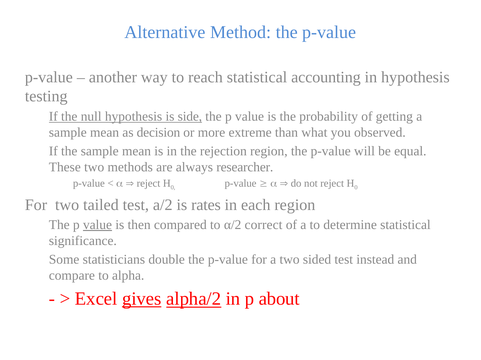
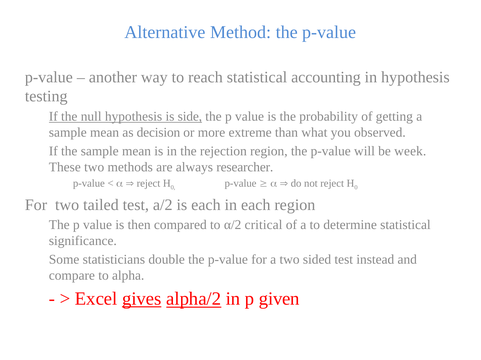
equal: equal -> week
is rates: rates -> each
value at (97, 225) underline: present -> none
correct: correct -> critical
about: about -> given
